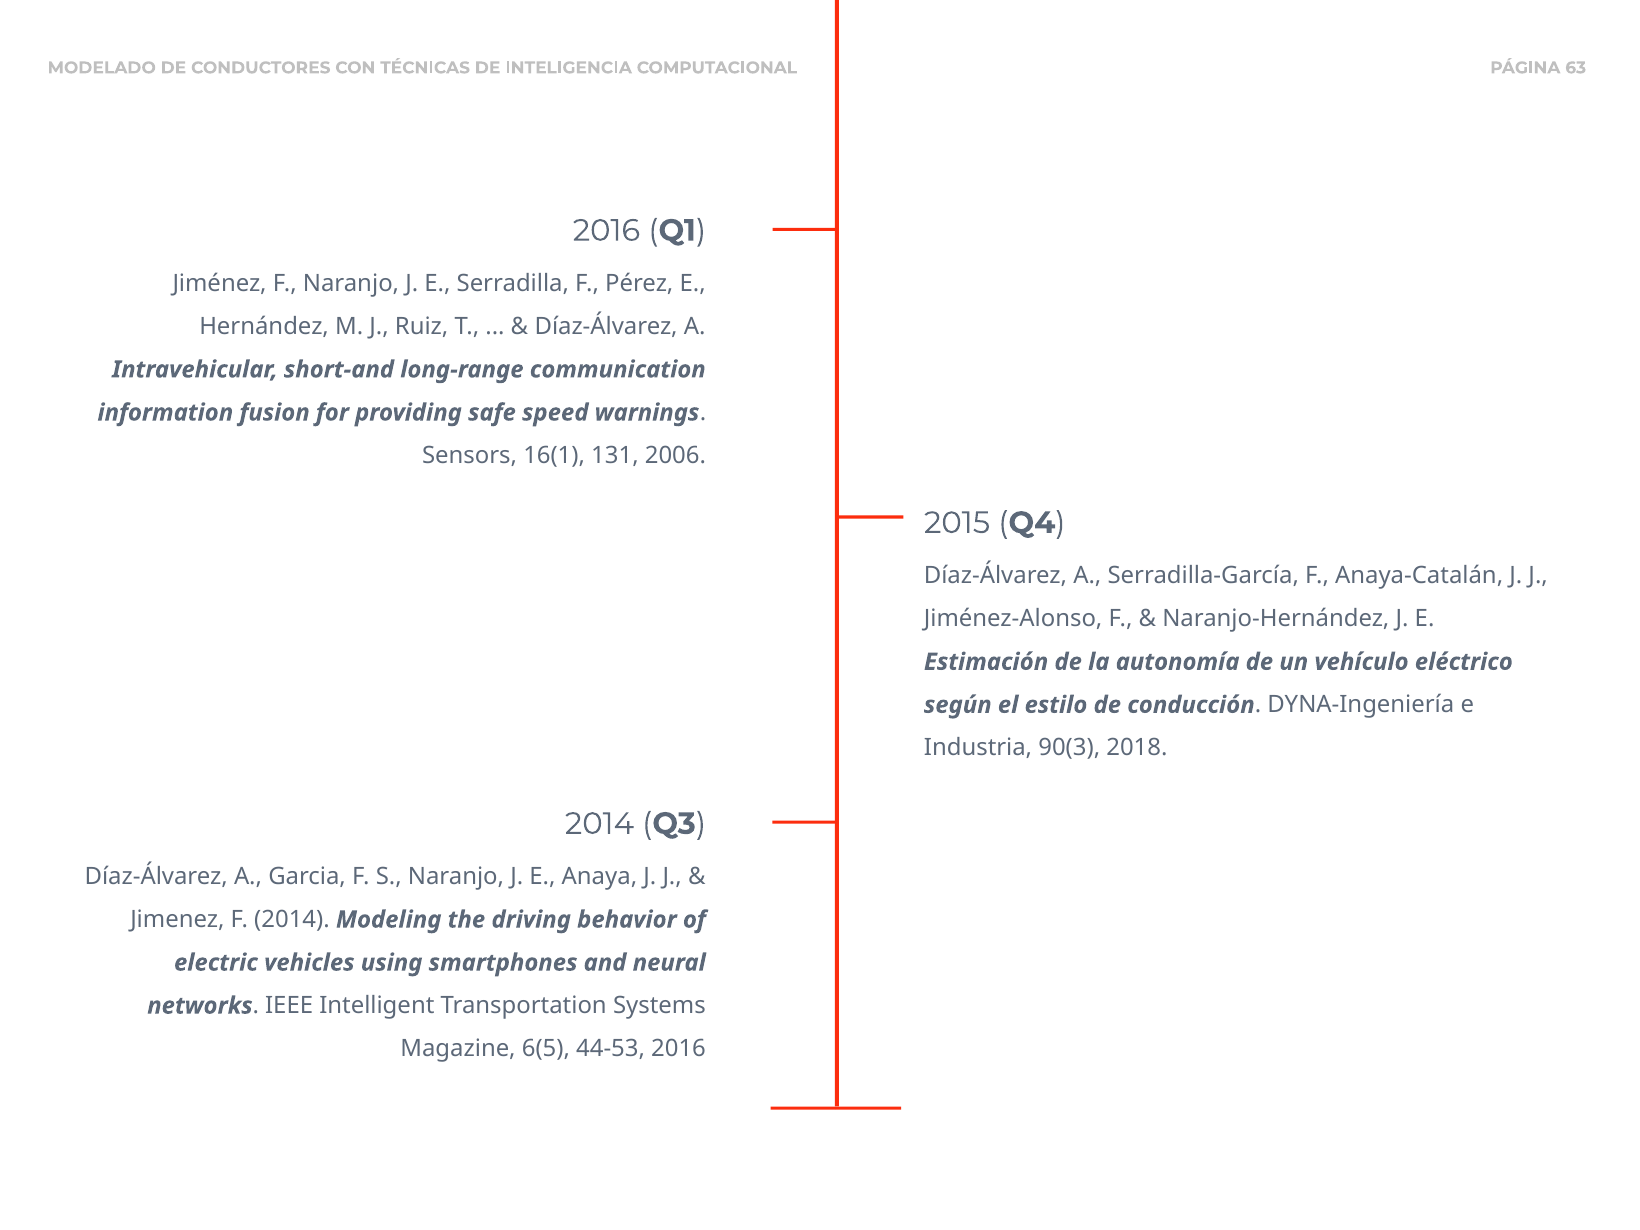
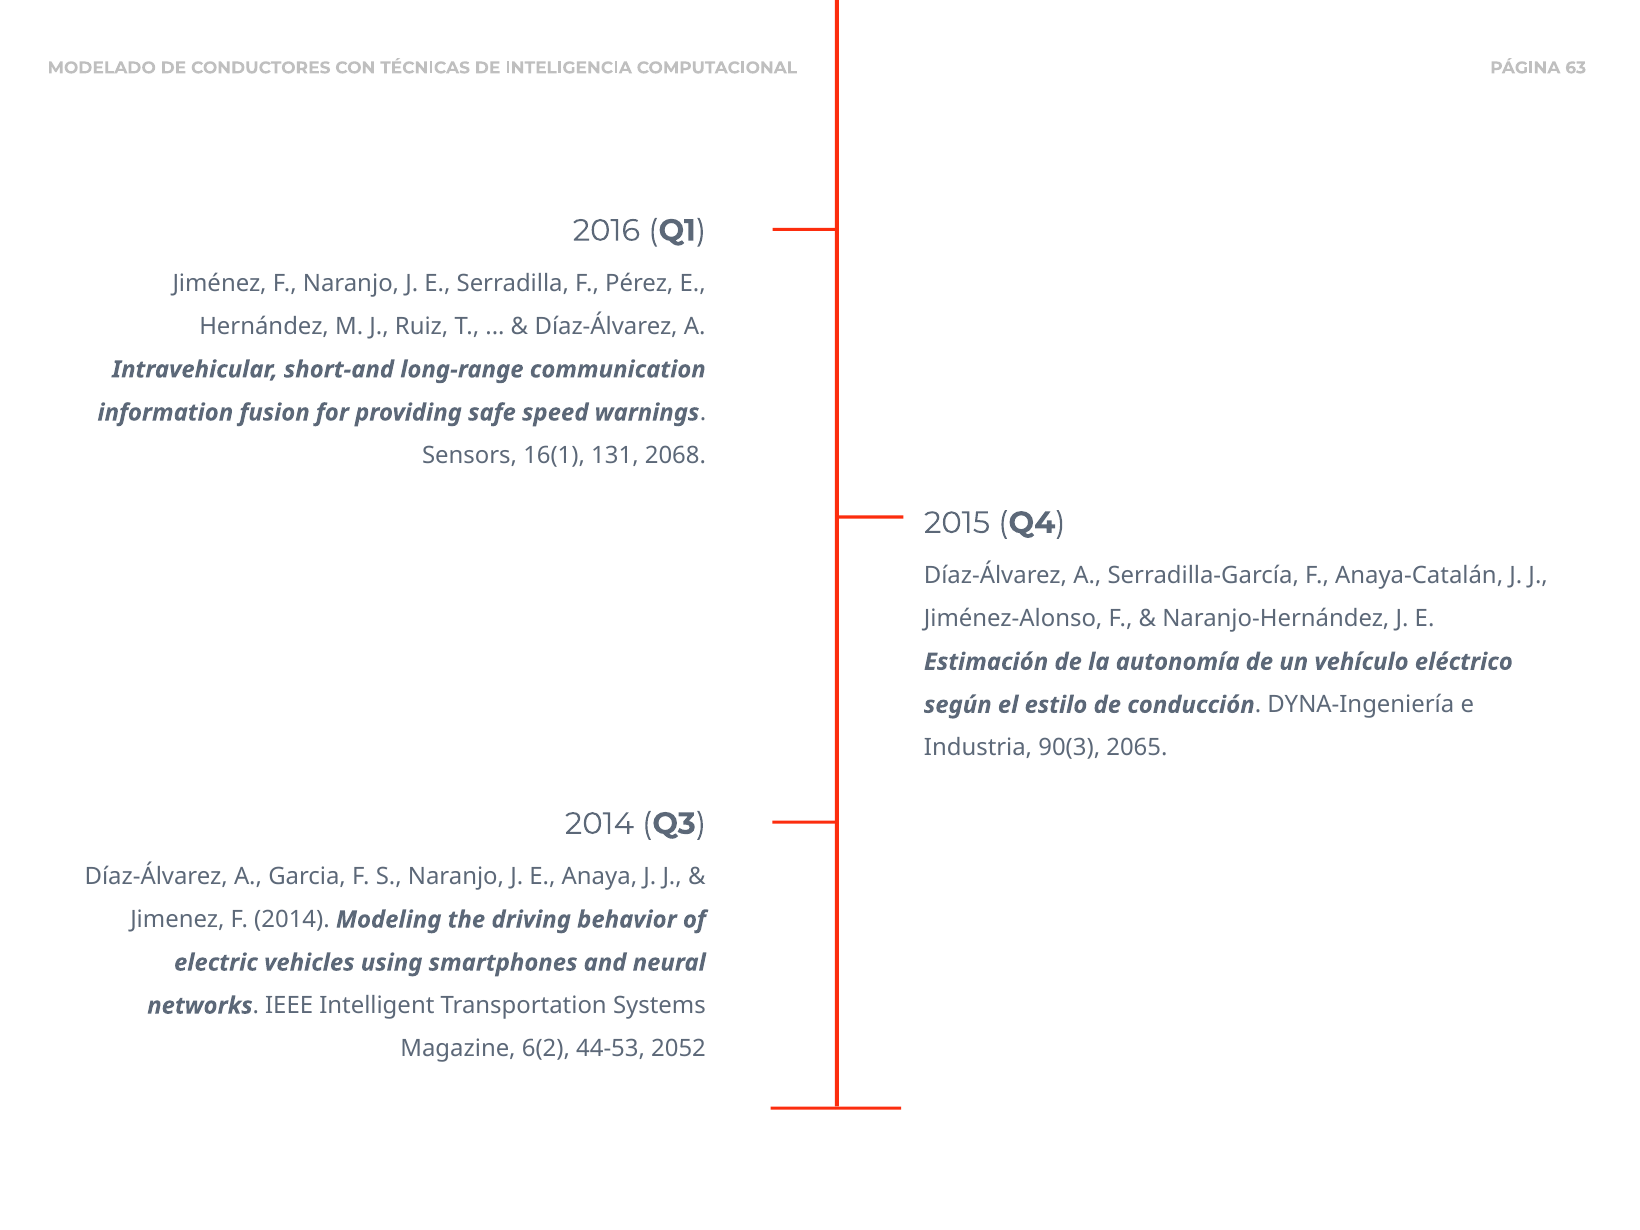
2006: 2006 -> 2068
2018: 2018 -> 2065
6(5: 6(5 -> 6(2
44-53 2016: 2016 -> 2052
